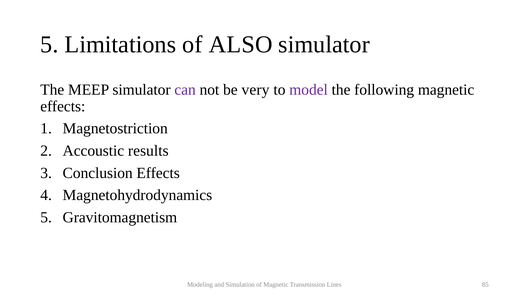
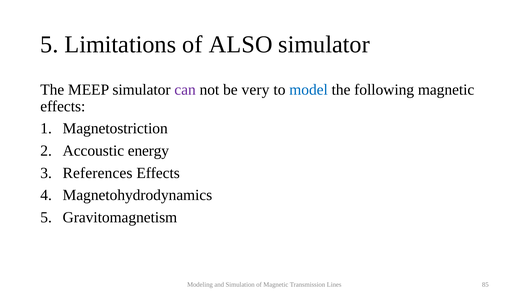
model colour: purple -> blue
results: results -> energy
Conclusion: Conclusion -> References
